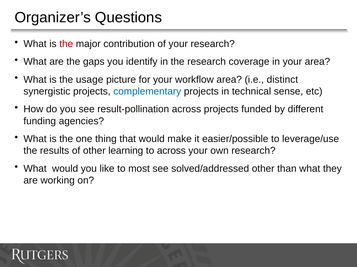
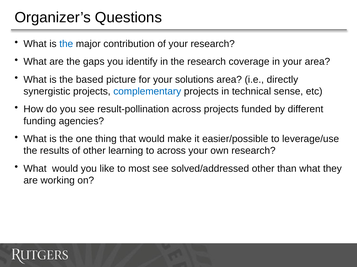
the at (66, 44) colour: red -> blue
usage: usage -> based
workflow: workflow -> solutions
distinct: distinct -> directly
